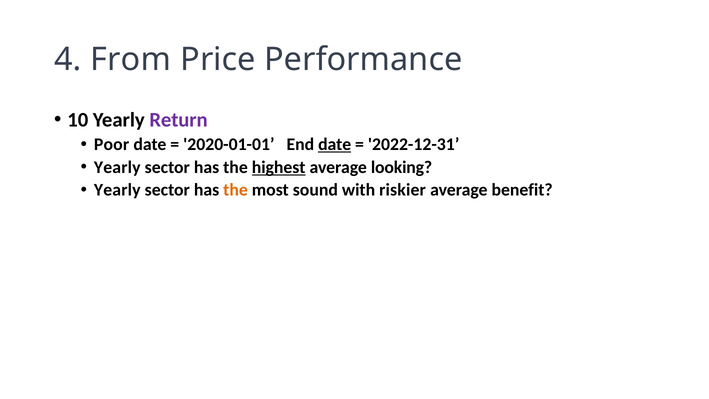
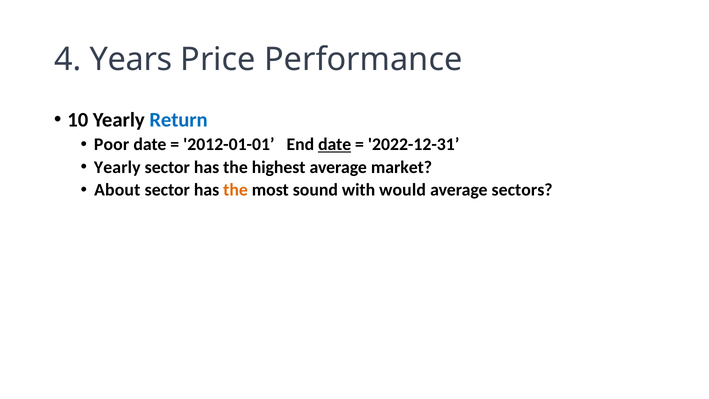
From: From -> Years
Return colour: purple -> blue
2020-01-01: 2020-01-01 -> 2012-01-01
highest underline: present -> none
looking: looking -> market
Yearly at (117, 190): Yearly -> About
riskier: riskier -> would
benefit: benefit -> sectors
